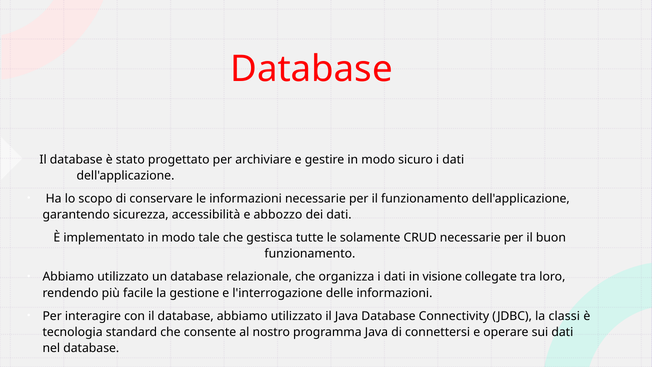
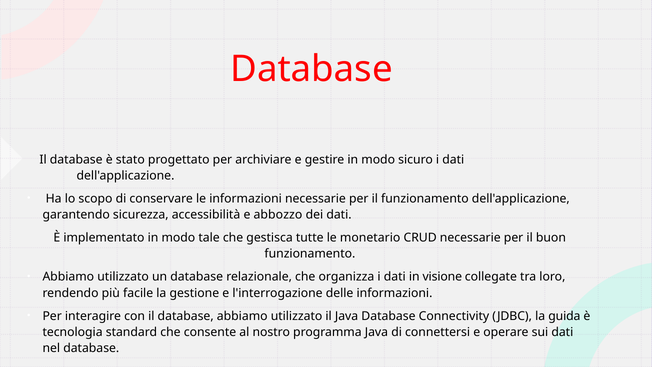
solamente: solamente -> monetario
classi: classi -> guida
